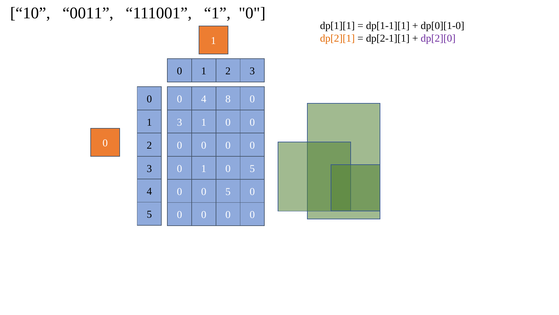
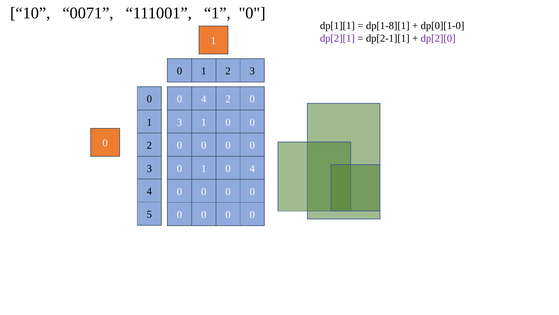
0011: 0011 -> 0071
dp[1-1][1: dp[1-1][1 -> dp[1-8][1
dp[2][1 colour: orange -> purple
4 8: 8 -> 2
1 0 5: 5 -> 4
5 at (228, 191): 5 -> 0
